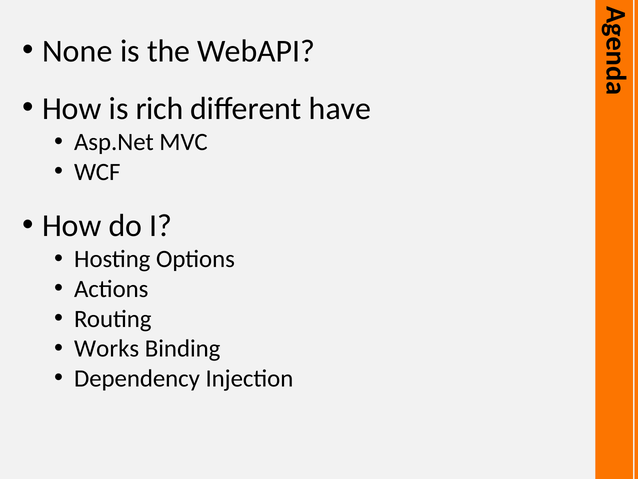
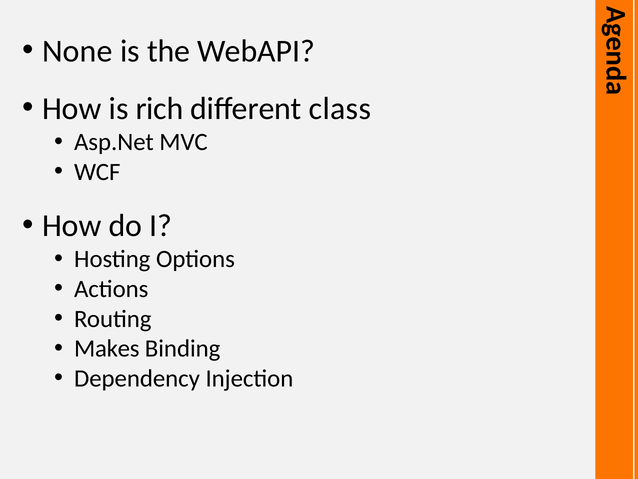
have: have -> class
Works: Works -> Makes
